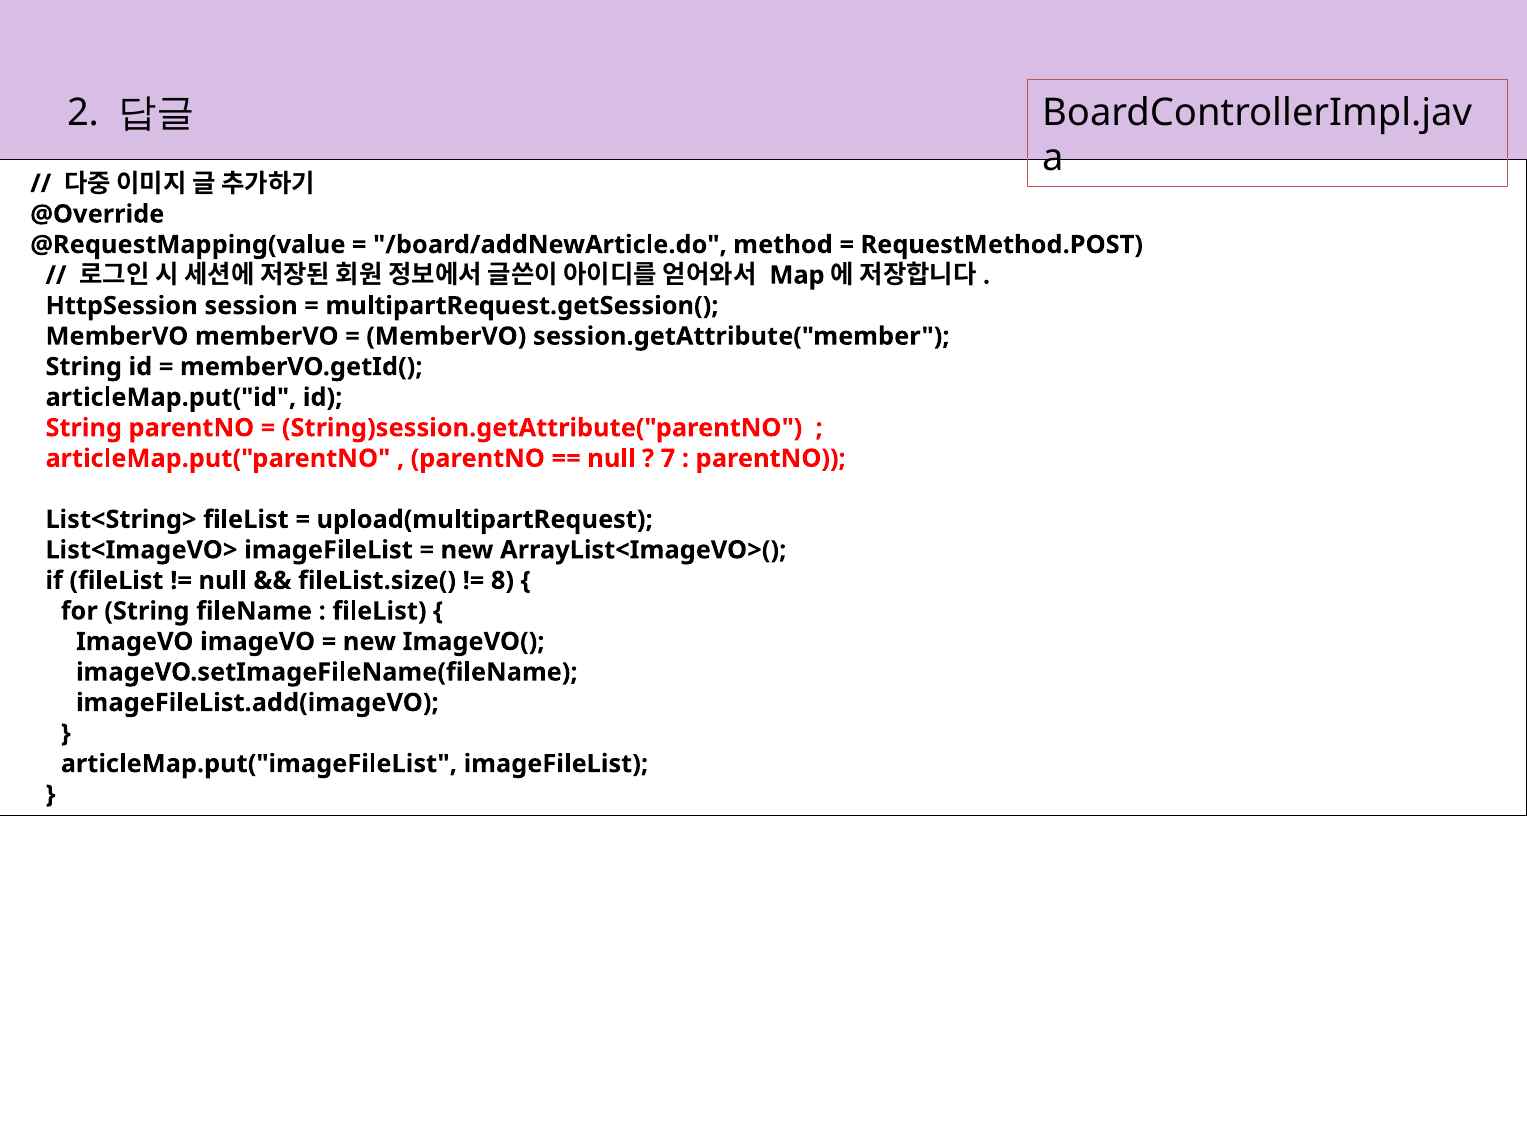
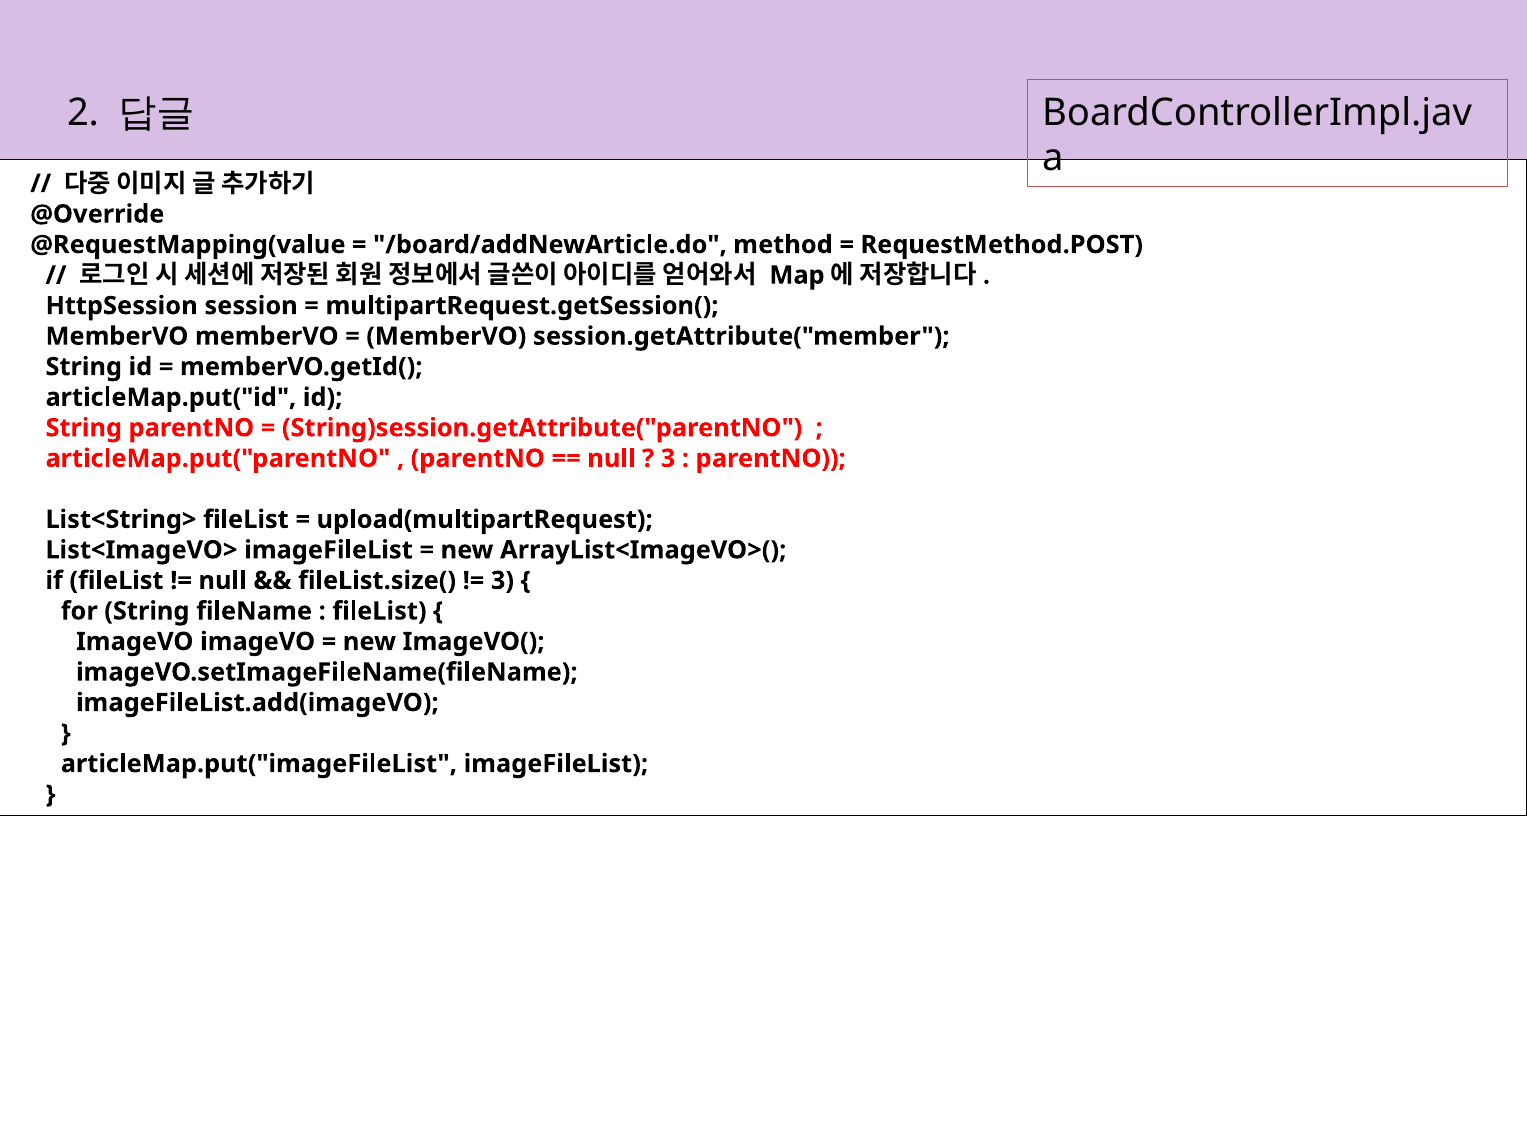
7 at (668, 459): 7 -> 3
8 at (502, 581): 8 -> 3
